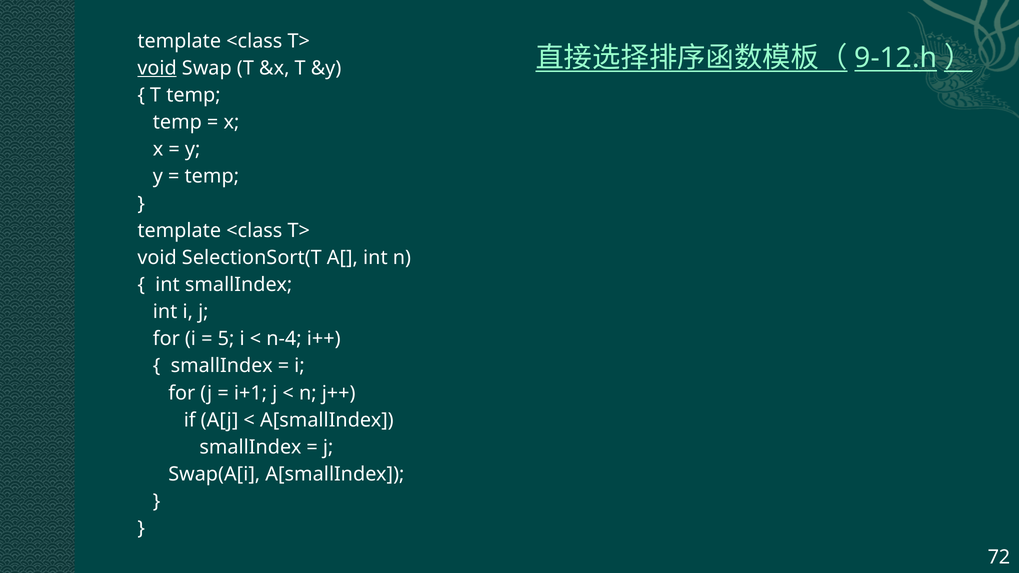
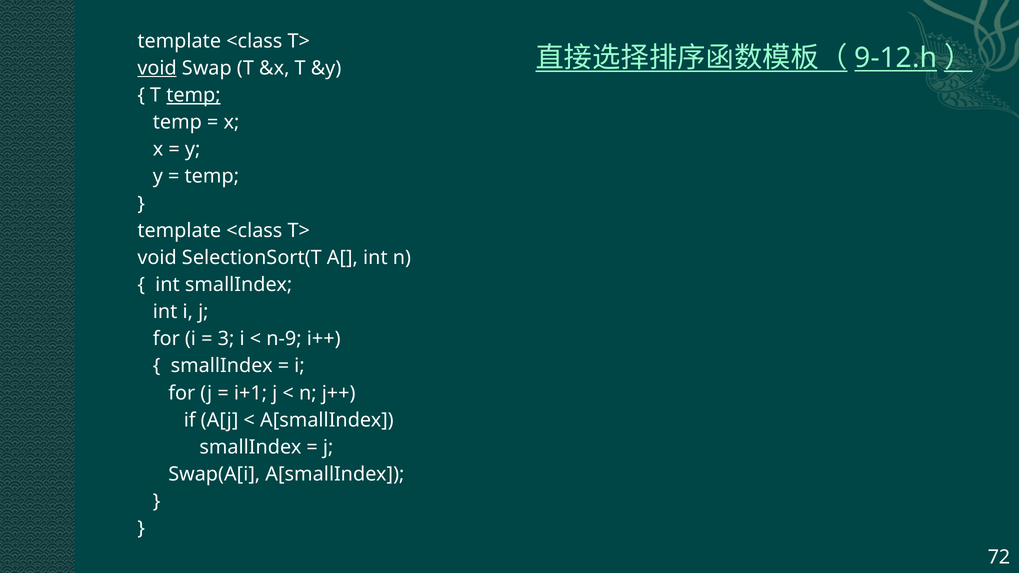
temp at (193, 95) underline: none -> present
5: 5 -> 3
n-4: n-4 -> n-9
